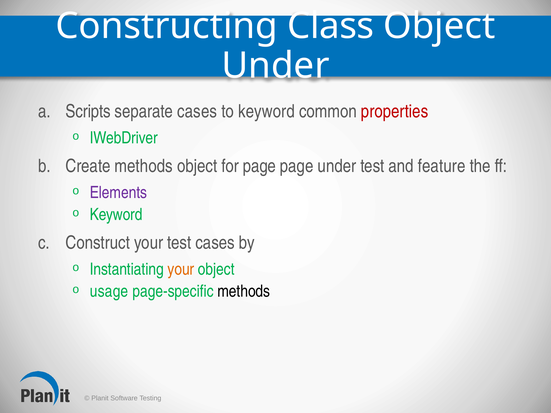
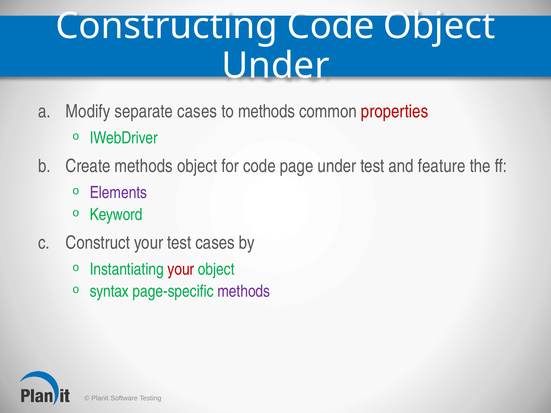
Constructing Class: Class -> Code
Scripts: Scripts -> Modify
to keyword: keyword -> methods
for page: page -> code
your at (181, 269) colour: orange -> red
usage: usage -> syntax
methods at (244, 292) colour: black -> purple
